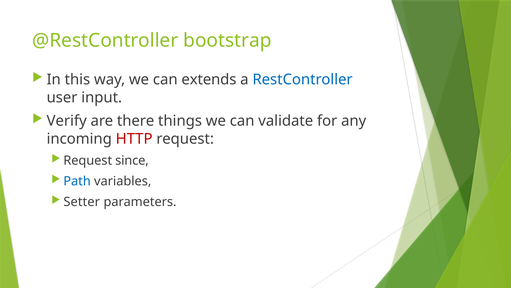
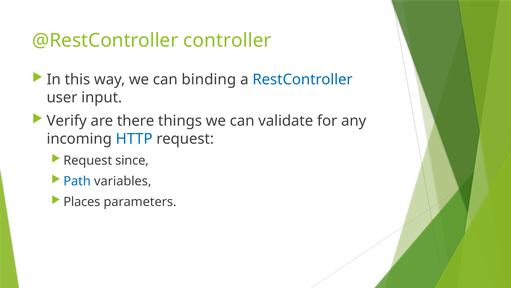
bootstrap: bootstrap -> controller
extends: extends -> binding
HTTP colour: red -> blue
Setter: Setter -> Places
